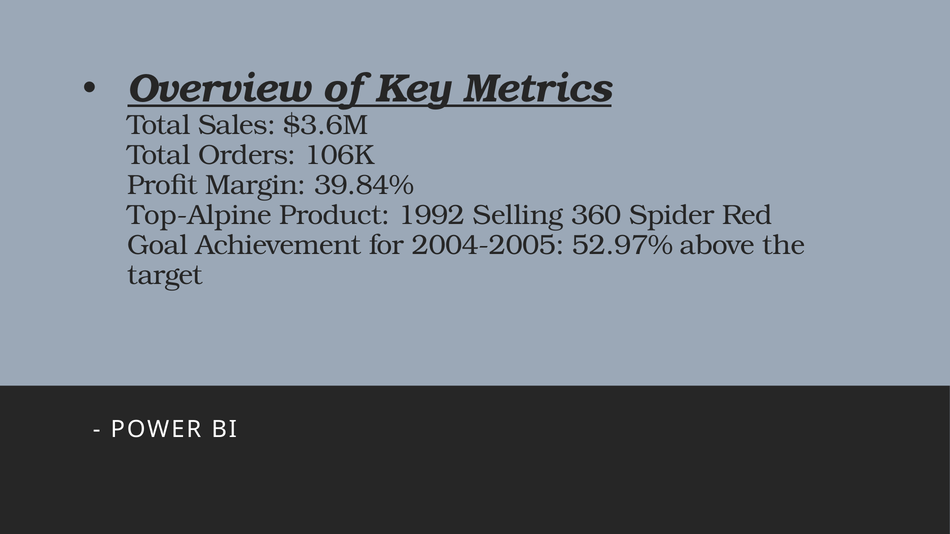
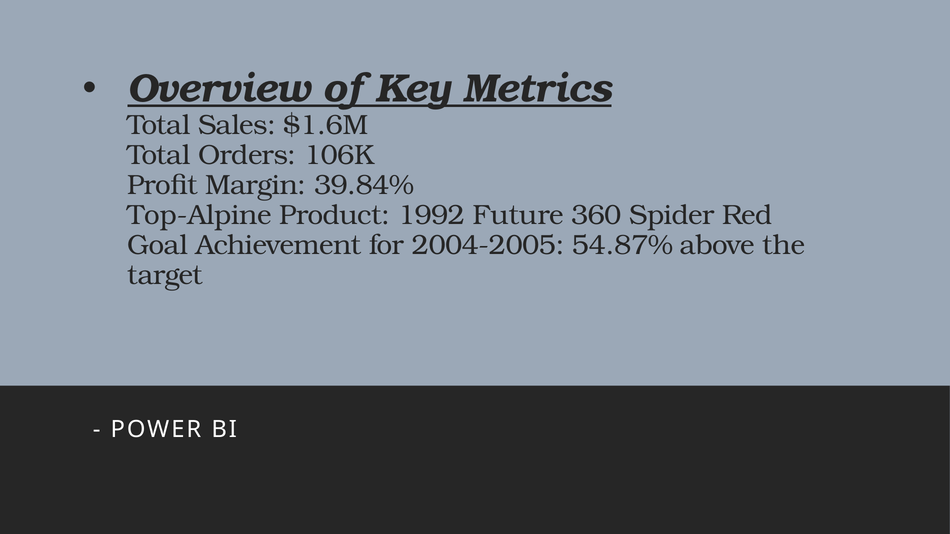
$3.6M: $3.6M -> $1.6M
Selling: Selling -> Future
52.97%: 52.97% -> 54.87%
